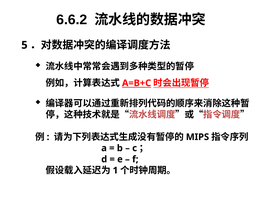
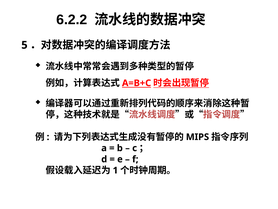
6.6.2: 6.6.2 -> 6.2.2
